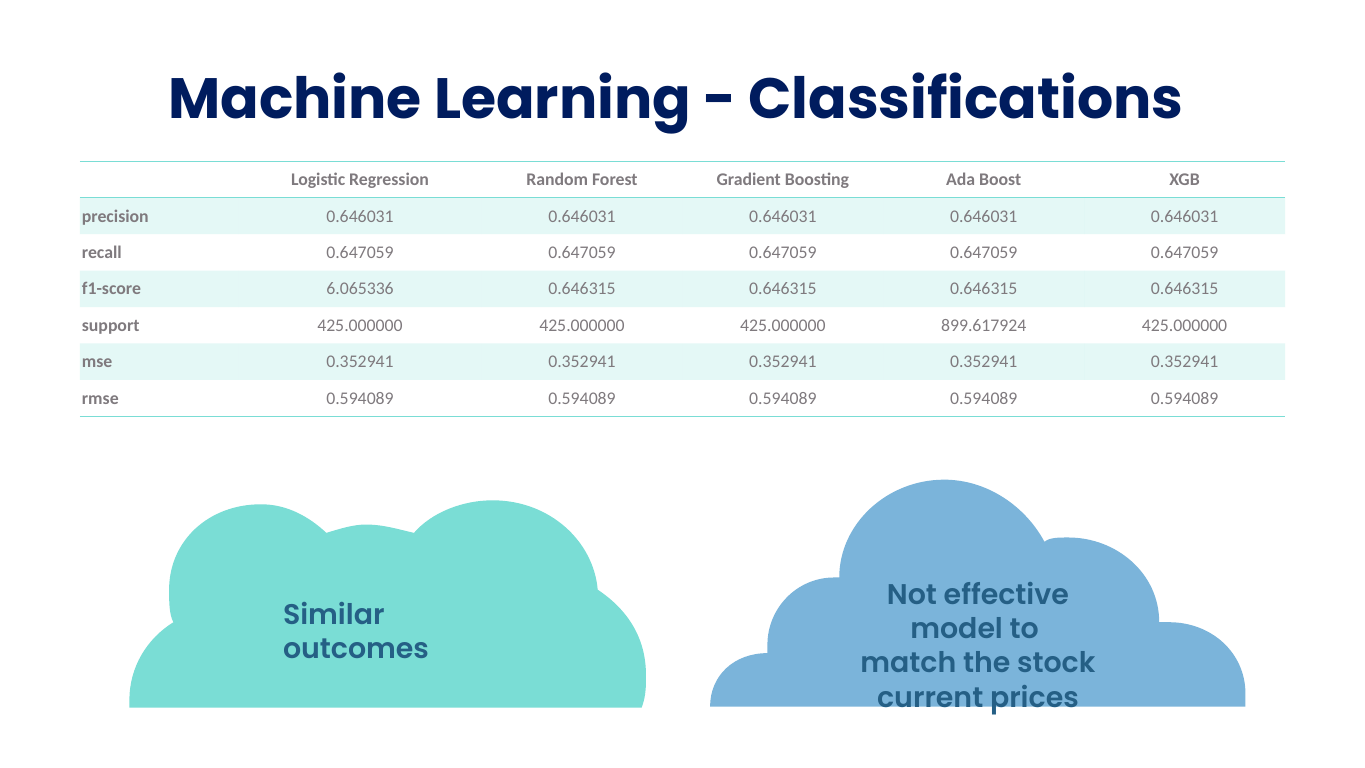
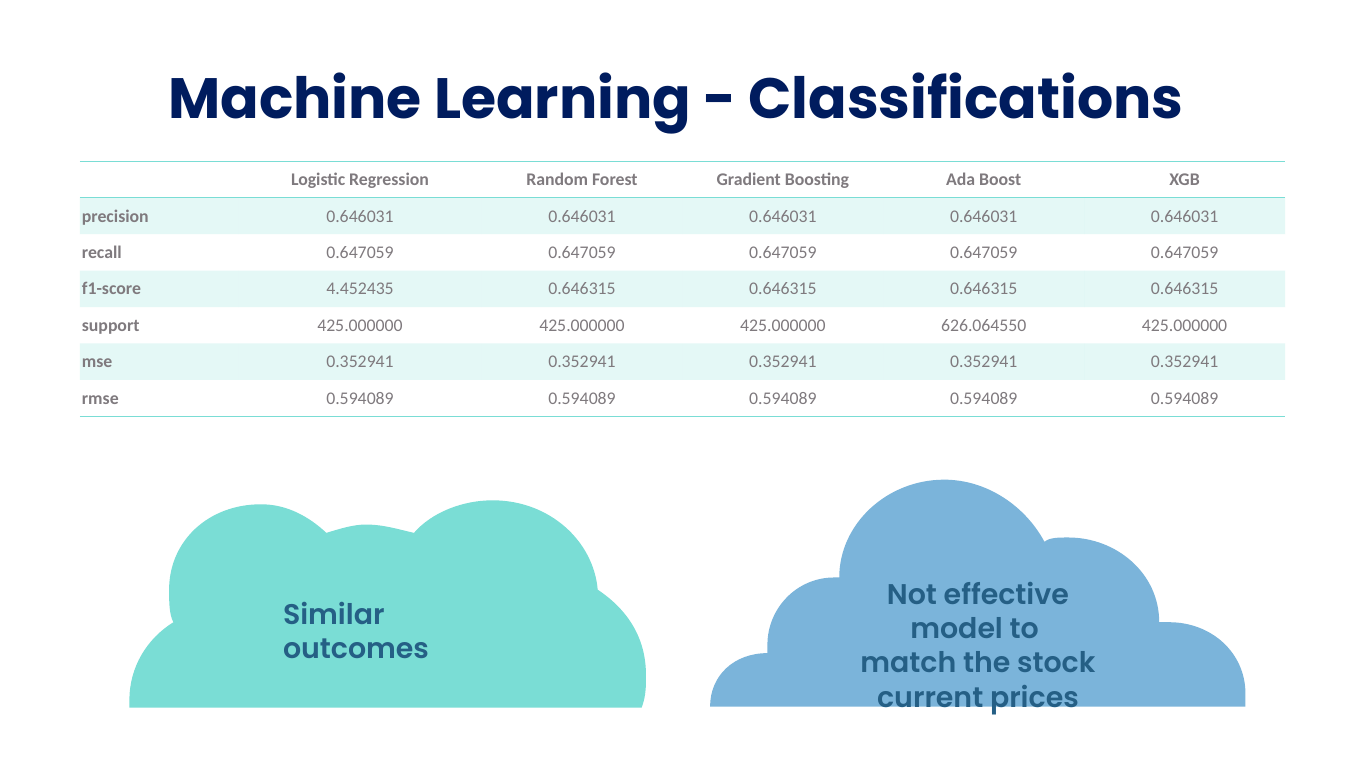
6.065336: 6.065336 -> 4.452435
899.617924: 899.617924 -> 626.064550
